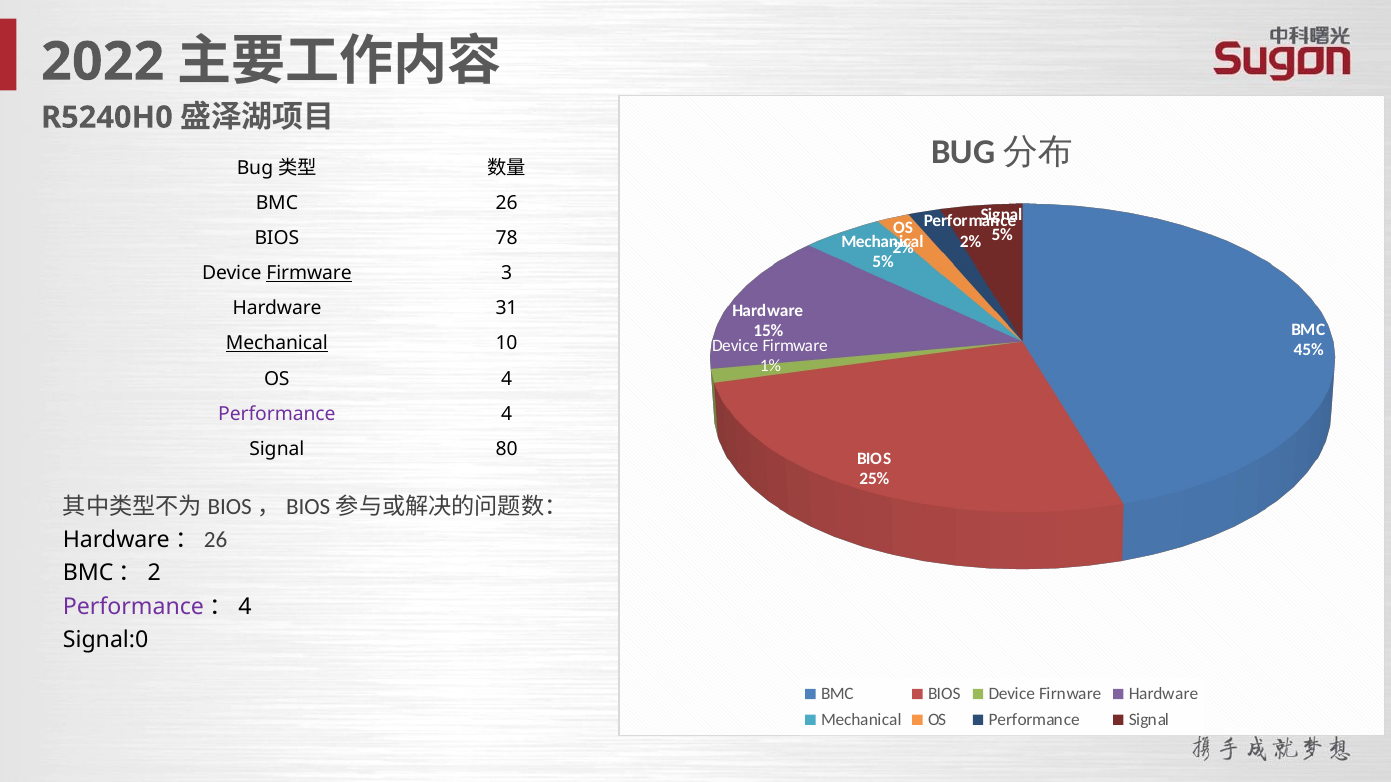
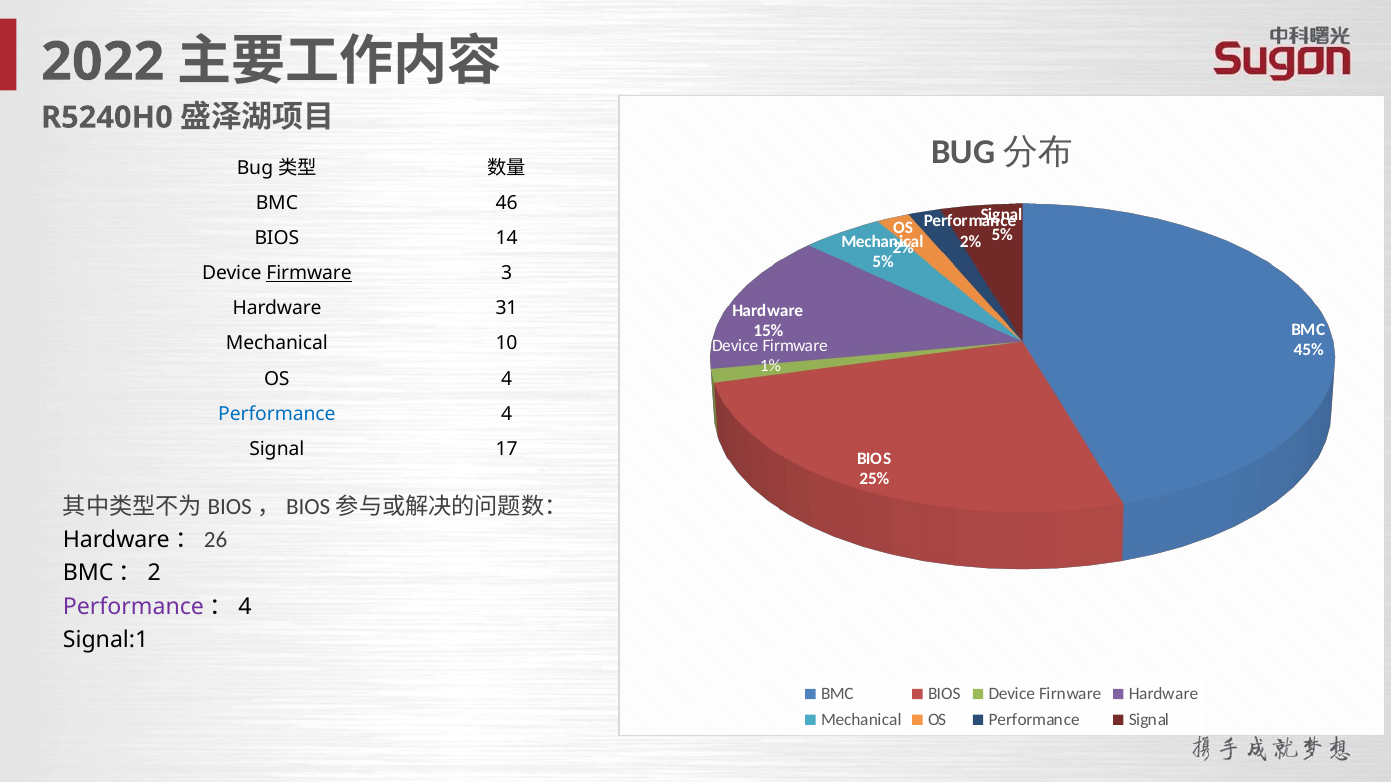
26: 26 -> 46
78: 78 -> 14
Mechanical at (277, 344) underline: present -> none
Performance at (277, 414) colour: purple -> blue
80: 80 -> 17
Signal:0: Signal:0 -> Signal:1
